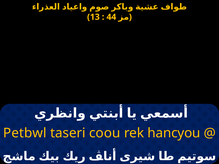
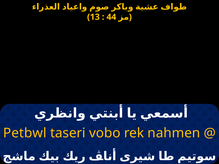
coou: coou -> vobo
hancyou: hancyou -> nahmen
